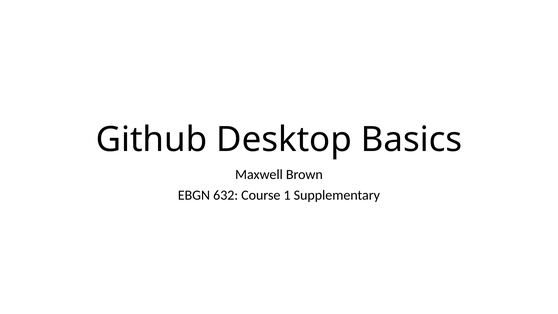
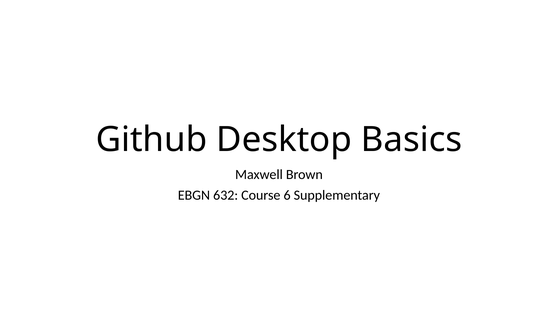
1: 1 -> 6
